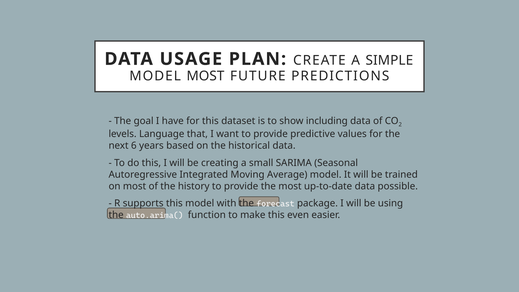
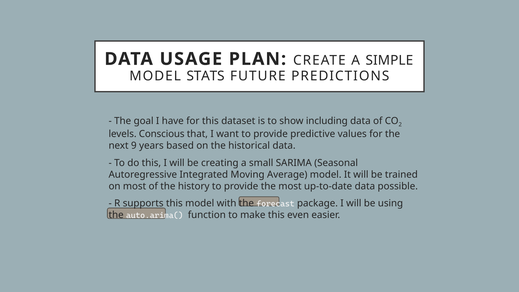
MODEL MOST: MOST -> STATS
Language: Language -> Conscious
6: 6 -> 9
